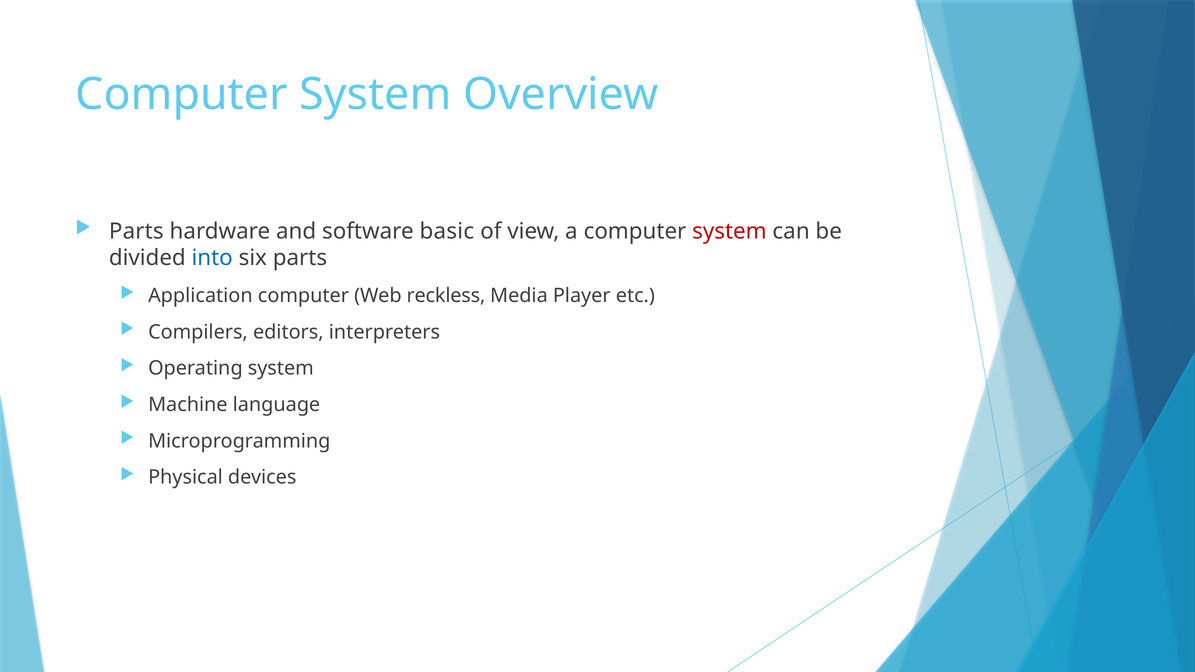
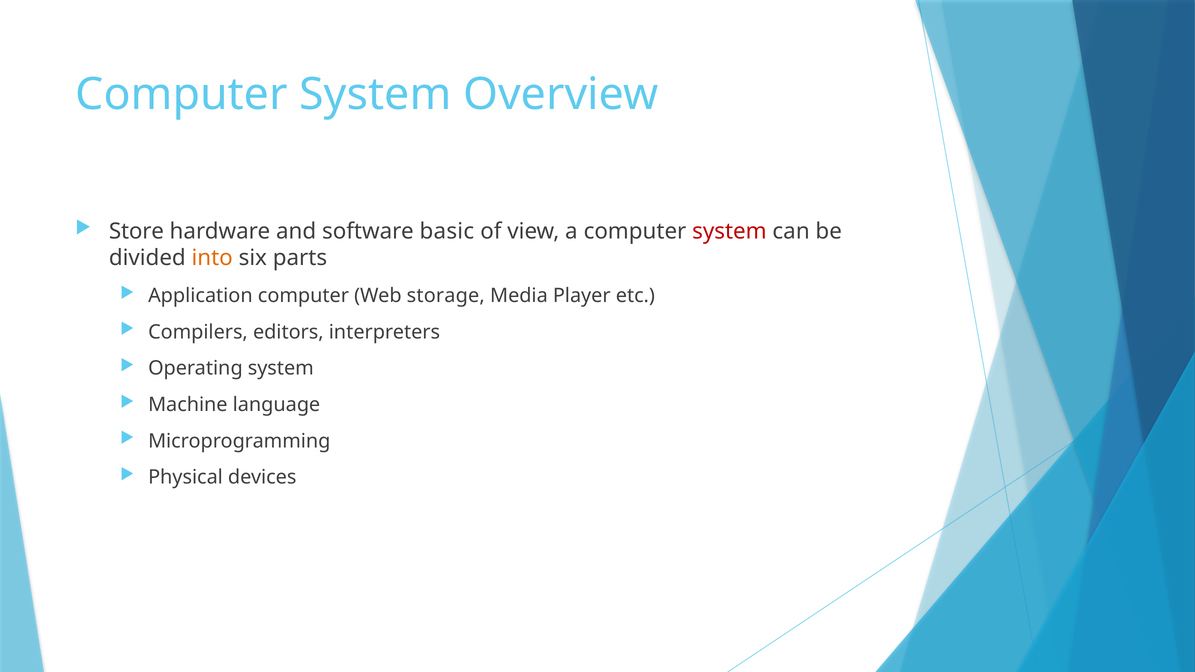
Parts at (136, 231): Parts -> Store
into colour: blue -> orange
reckless: reckless -> storage
